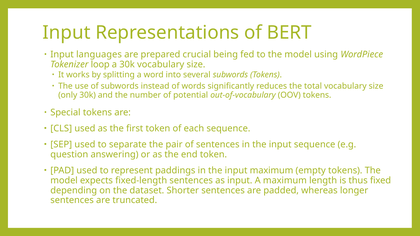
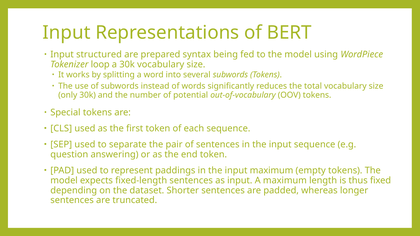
languages: languages -> structured
crucial: crucial -> syntax
